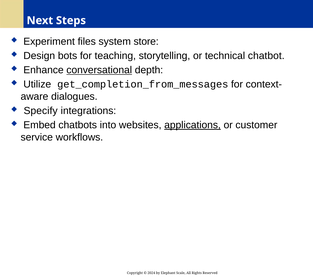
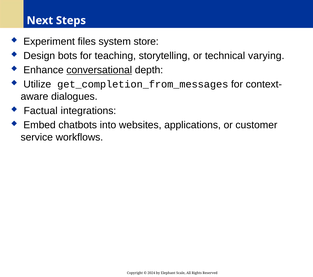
chatbot: chatbot -> varying
Specify: Specify -> Factual
applications underline: present -> none
